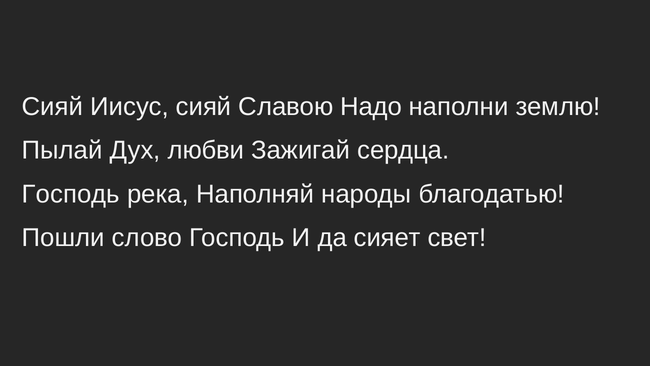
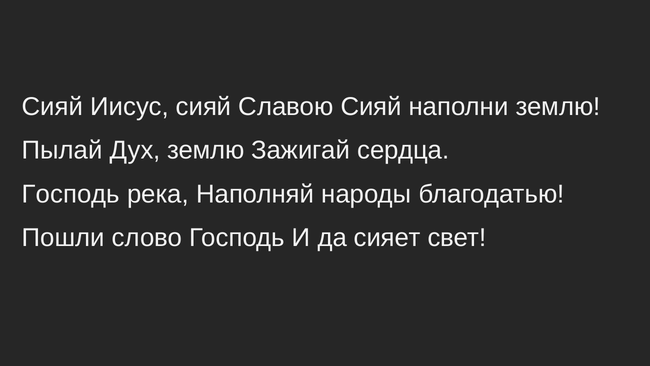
Славою Надо: Надо -> Сияй
Дух любви: любви -> землю
